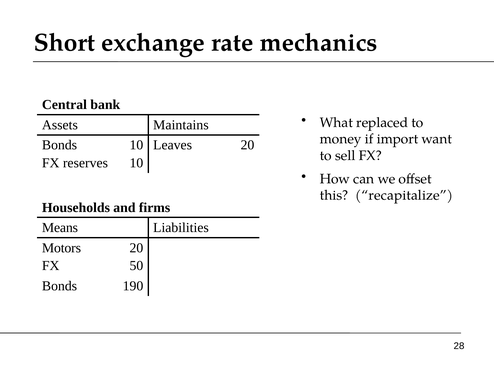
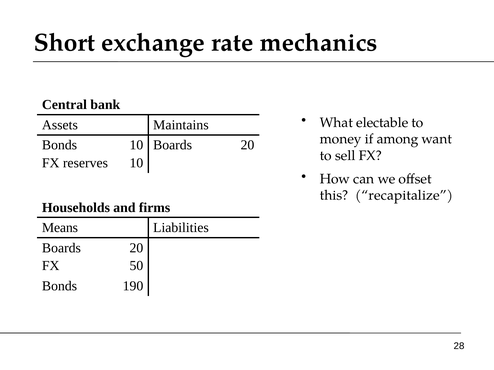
replaced: replaced -> electable
import: import -> among
Leaves at (173, 145): Leaves -> Boards
Motors at (62, 248): Motors -> Boards
